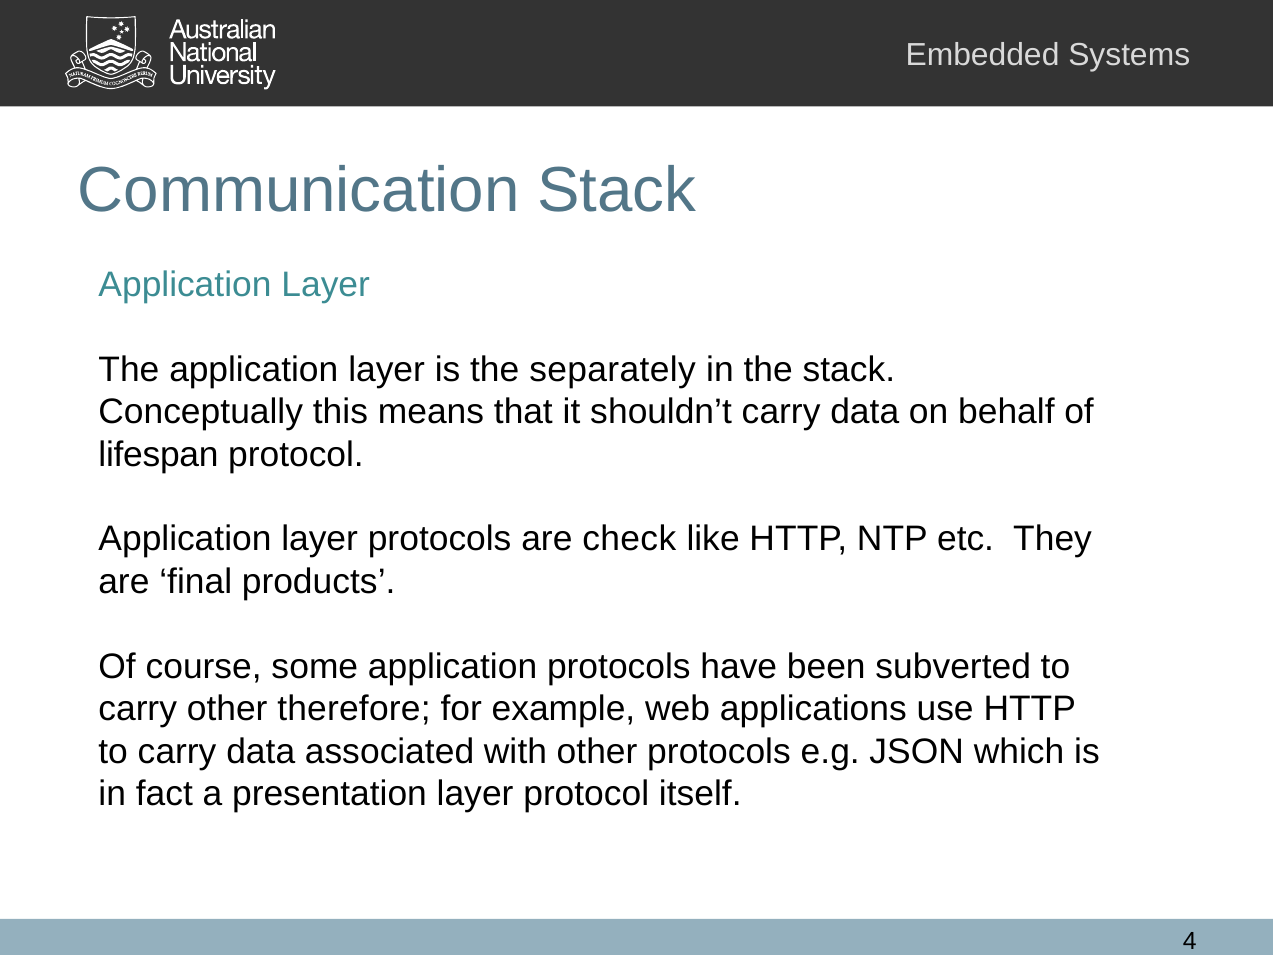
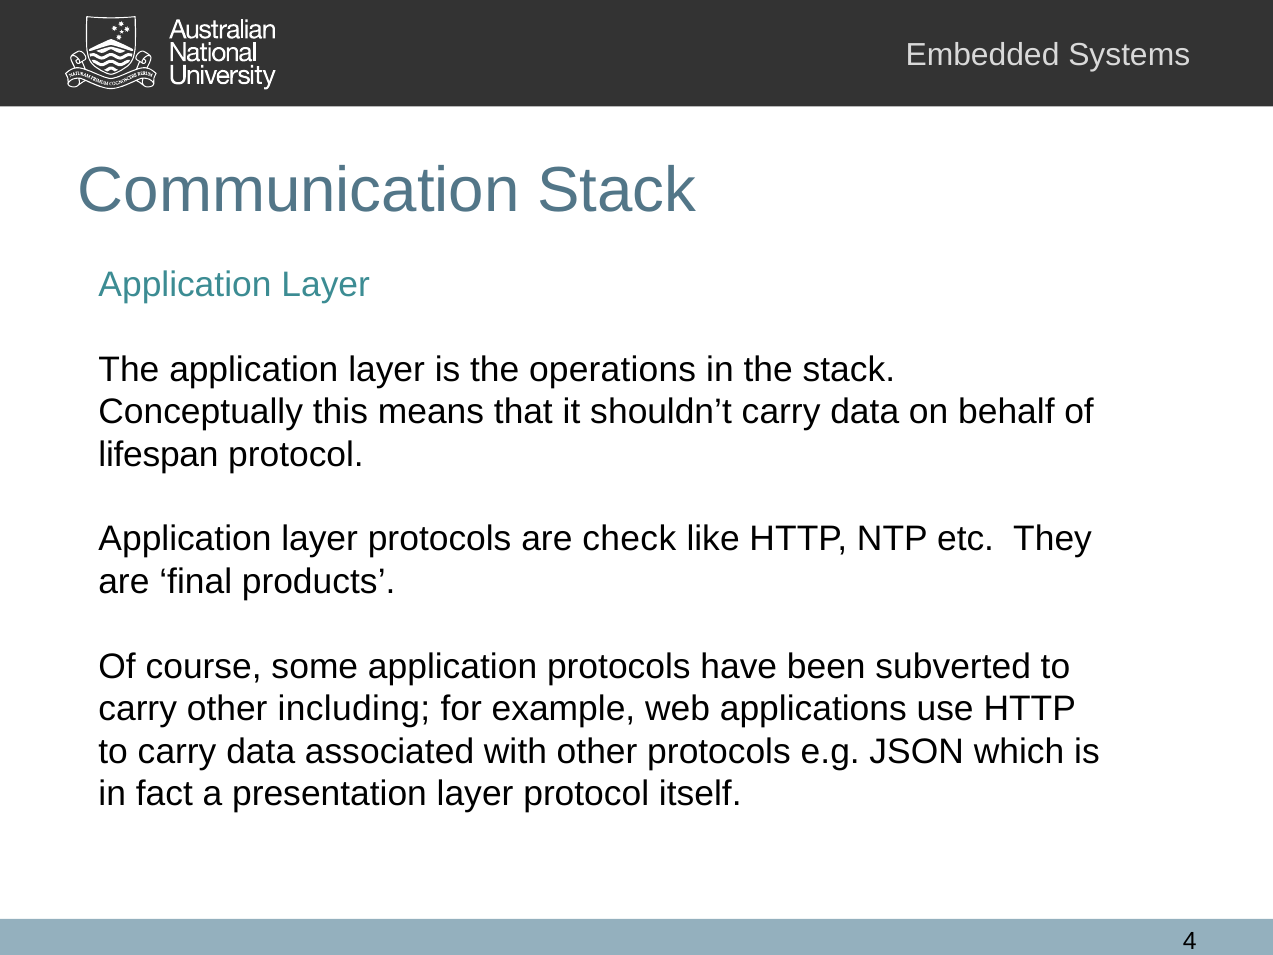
separately: separately -> operations
therefore: therefore -> including
